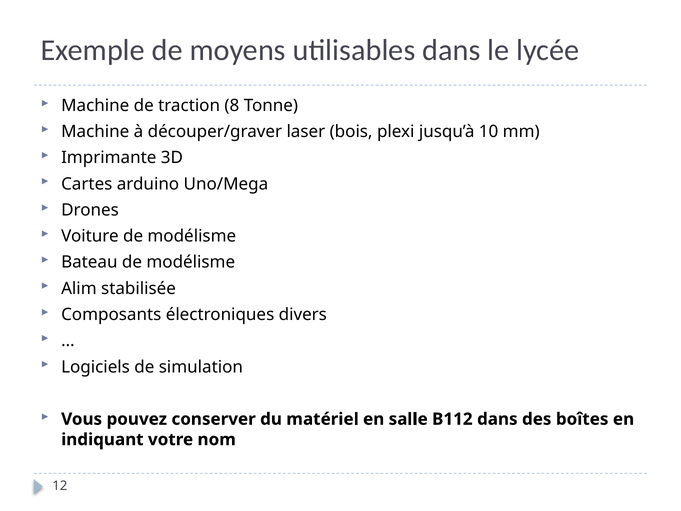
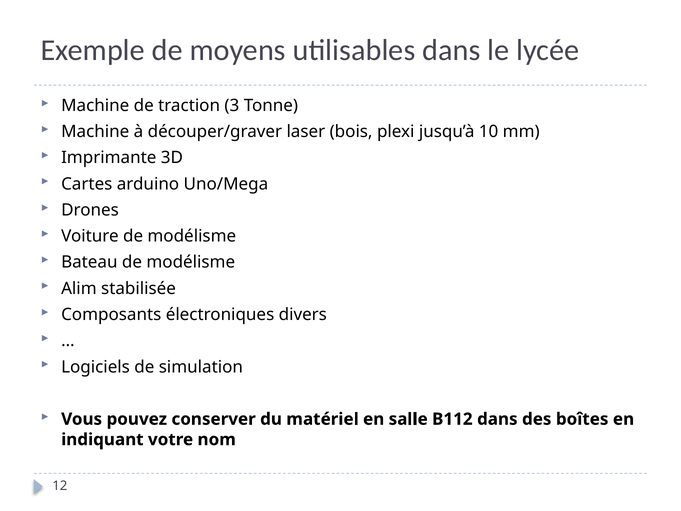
8: 8 -> 3
